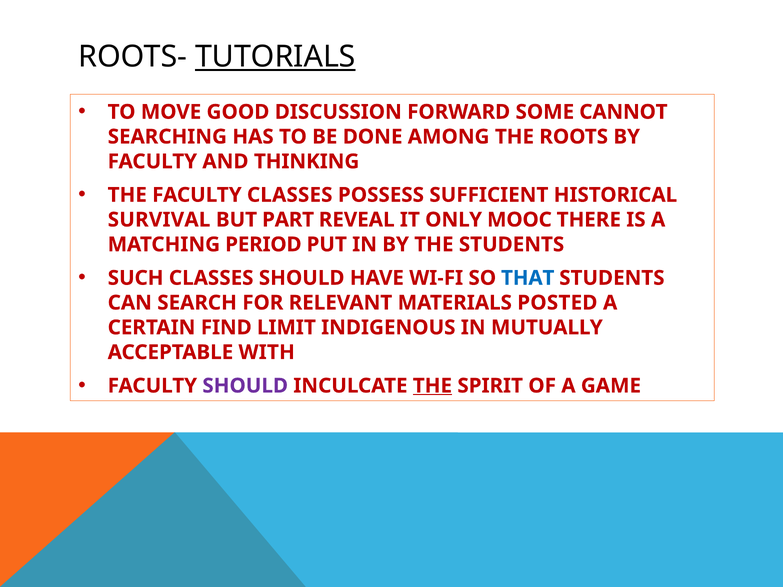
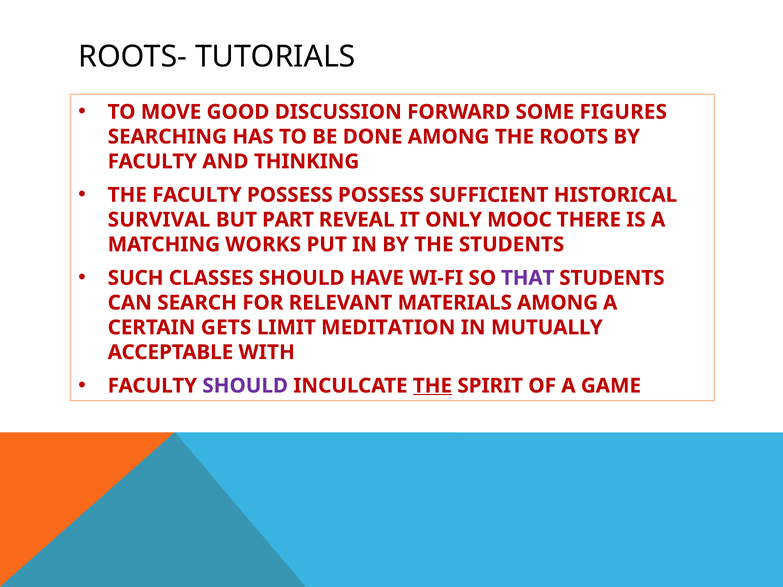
TUTORIALS underline: present -> none
CANNOT: CANNOT -> FIGURES
FACULTY CLASSES: CLASSES -> POSSESS
PERIOD: PERIOD -> WORKS
THAT colour: blue -> purple
MATERIALS POSTED: POSTED -> AMONG
FIND: FIND -> GETS
INDIGENOUS: INDIGENOUS -> MEDITATION
